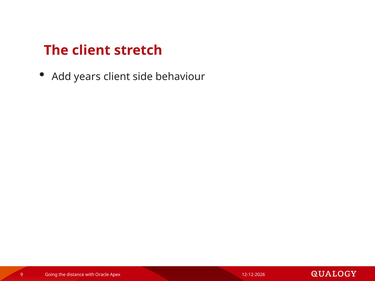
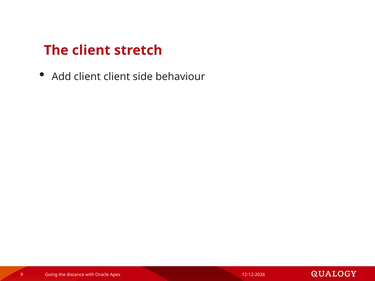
Add years: years -> client
